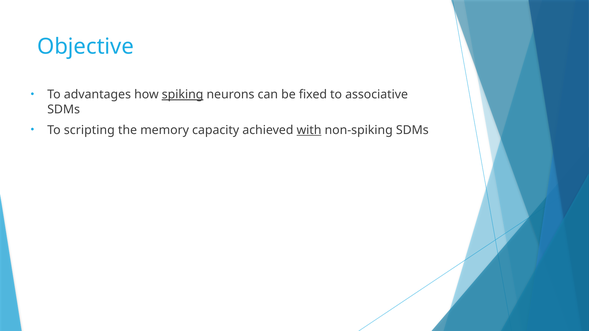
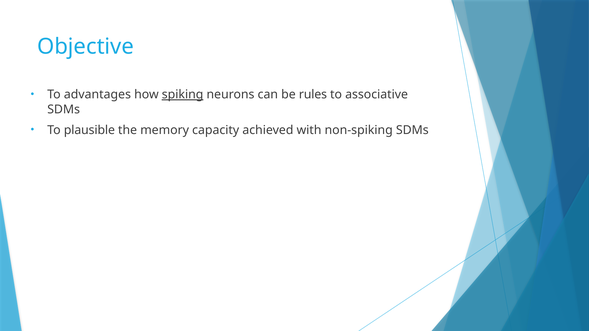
fixed: fixed -> rules
scripting: scripting -> plausible
with underline: present -> none
